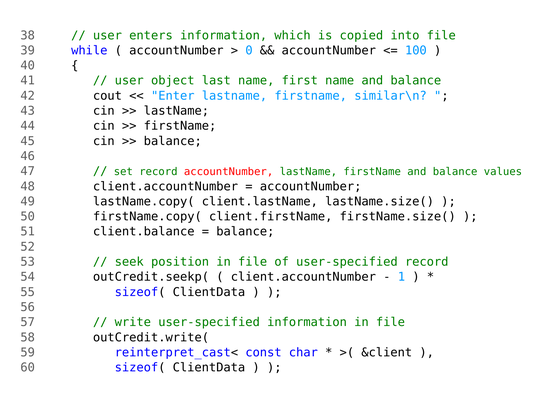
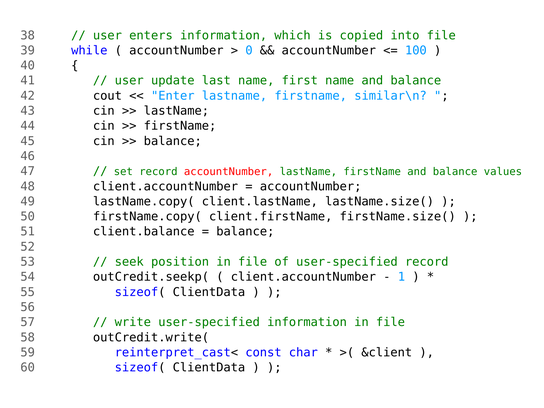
object: object -> update
